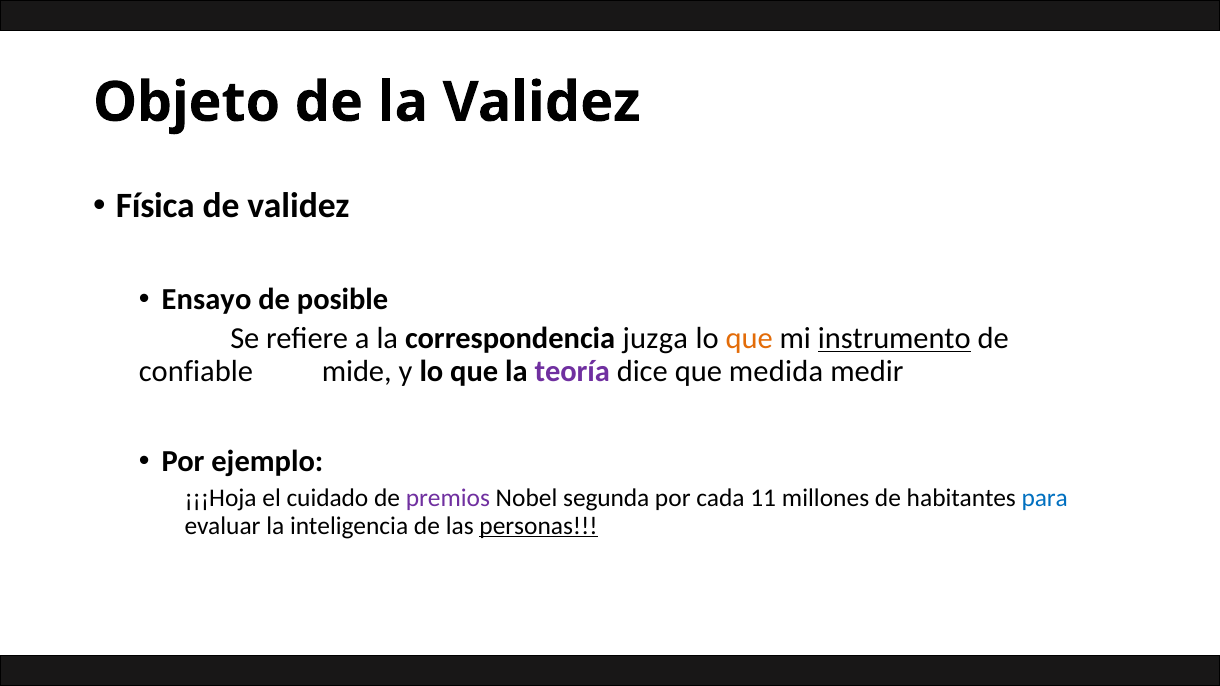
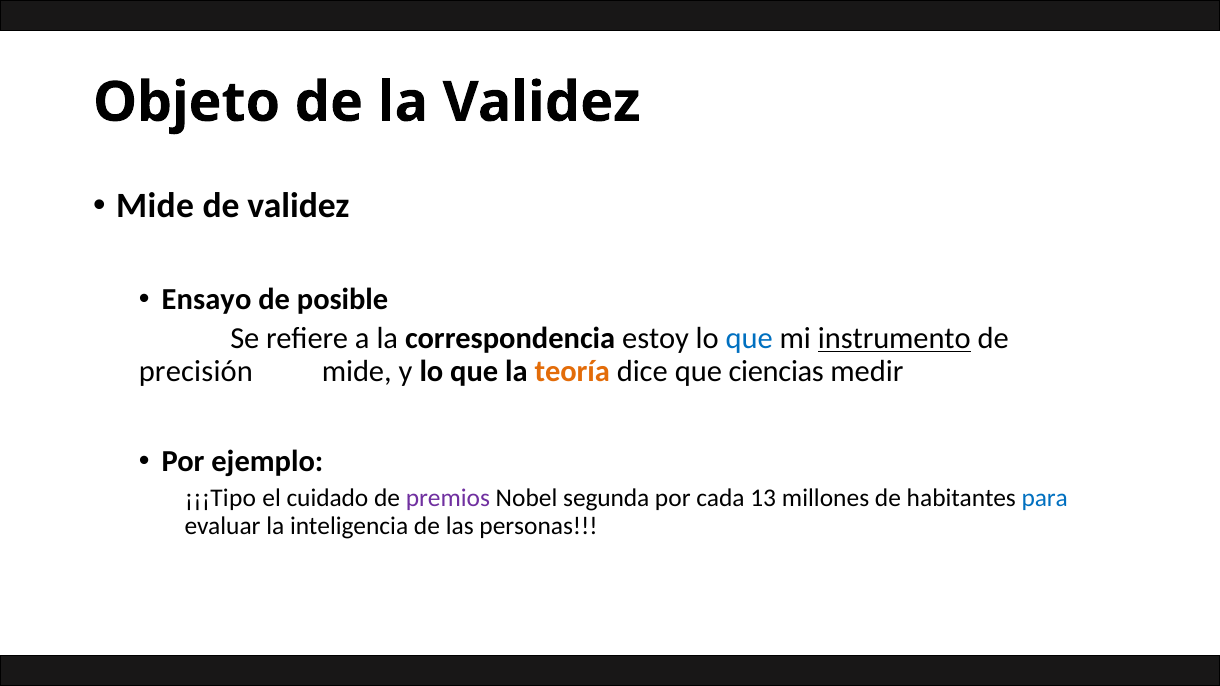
Física at (155, 206): Física -> Mide
juzga: juzga -> estoy
que at (749, 339) colour: orange -> blue
confiable: confiable -> precisión
teoría colour: purple -> orange
medida: medida -> ciencias
¡¡¡Hoja: ¡¡¡Hoja -> ¡¡¡Tipo
11: 11 -> 13
personas underline: present -> none
